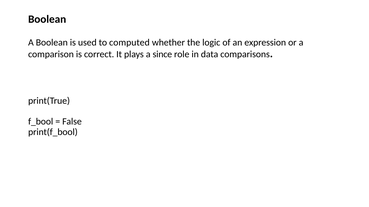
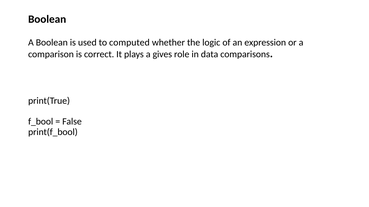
since: since -> gives
